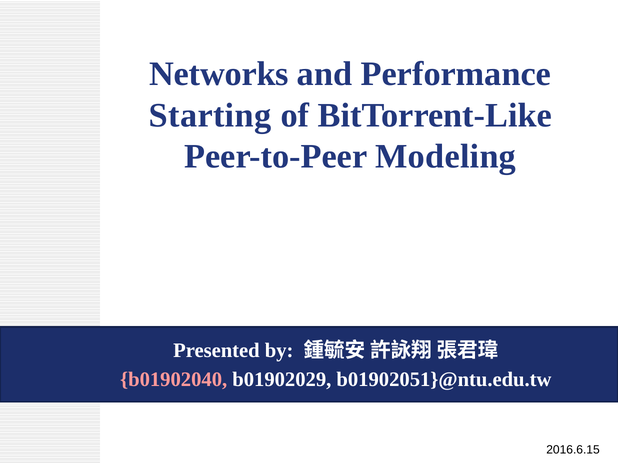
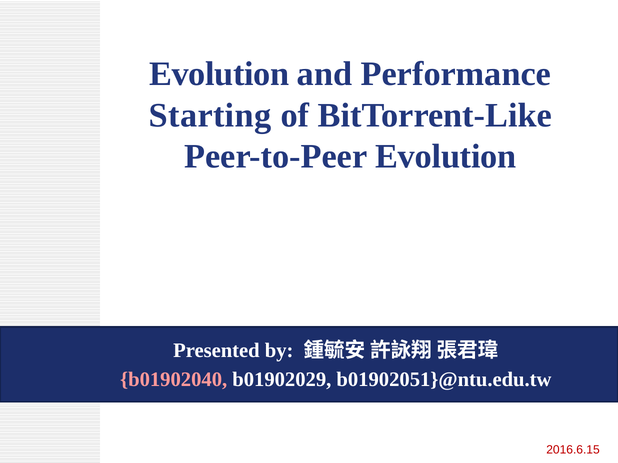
Networks at (219, 74): Networks -> Evolution
Peer-to-Peer Modeling: Modeling -> Evolution
2016.6.15 colour: black -> red
